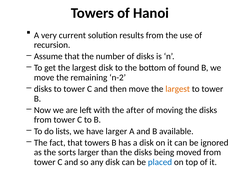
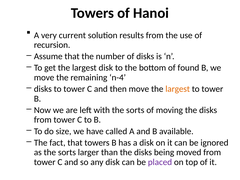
n-2: n-2 -> n-4
with the after: after -> sorts
lists: lists -> size
have larger: larger -> called
placed colour: blue -> purple
